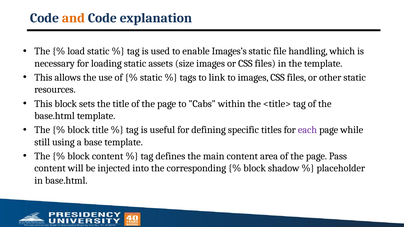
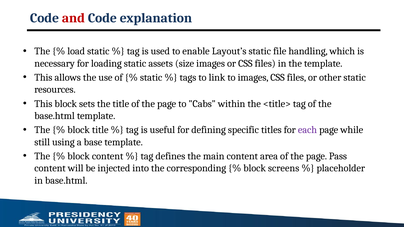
and colour: orange -> red
Images’s: Images’s -> Layout’s
shadow: shadow -> screens
